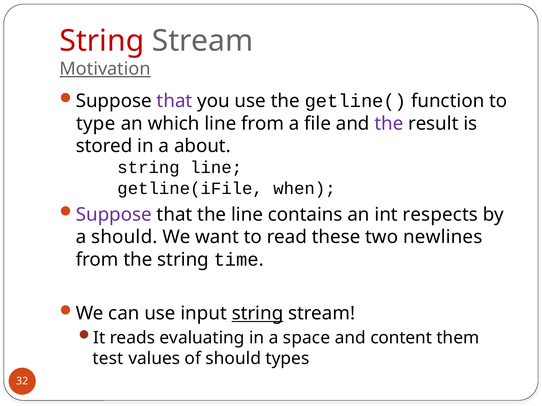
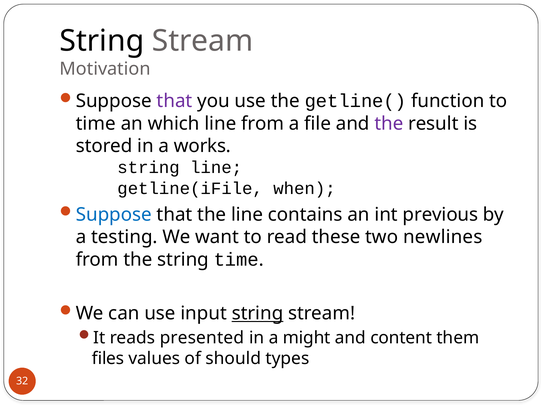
String at (102, 41) colour: red -> black
Motivation underline: present -> none
type at (96, 124): type -> time
about: about -> works
Suppose at (114, 215) colour: purple -> blue
respects: respects -> previous
a should: should -> testing
evaluating: evaluating -> presented
space: space -> might
test: test -> files
